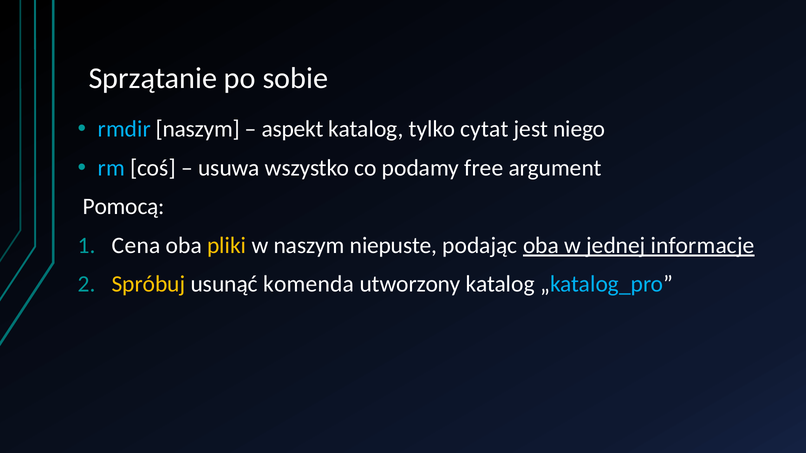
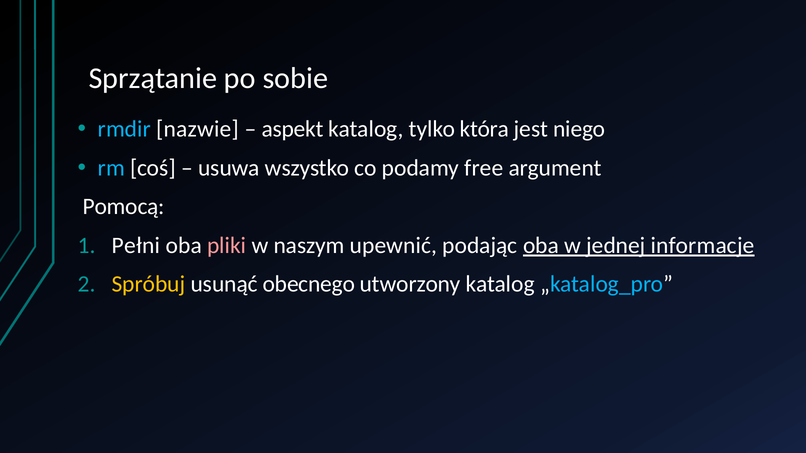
rmdir naszym: naszym -> nazwie
cytat: cytat -> która
Cena: Cena -> Pełni
pliki colour: yellow -> pink
niepuste: niepuste -> upewnić
komenda: komenda -> obecnego
